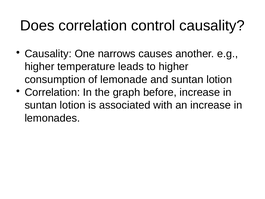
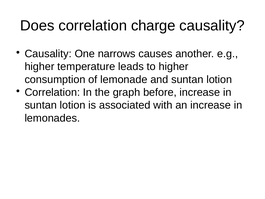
control: control -> charge
